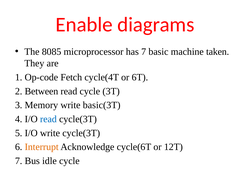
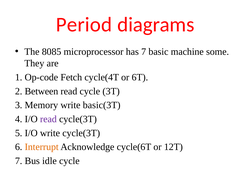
Enable: Enable -> Period
taken: taken -> some
read at (48, 119) colour: blue -> purple
